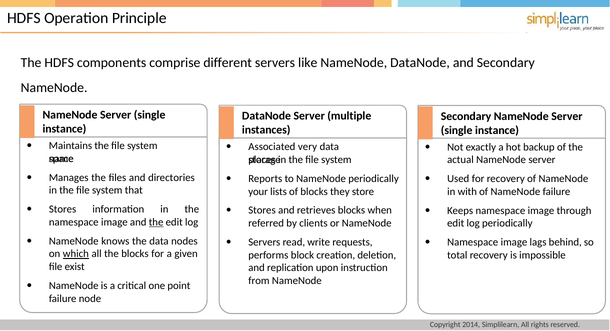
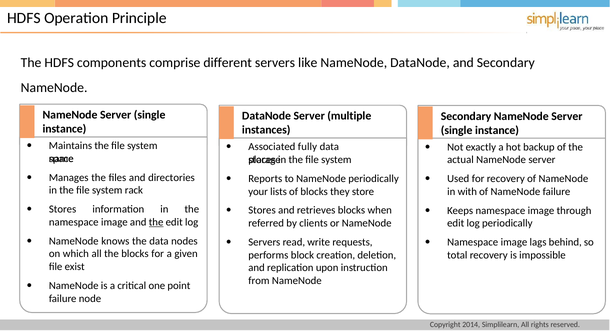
very: very -> fully
that: that -> rack
which underline: present -> none
